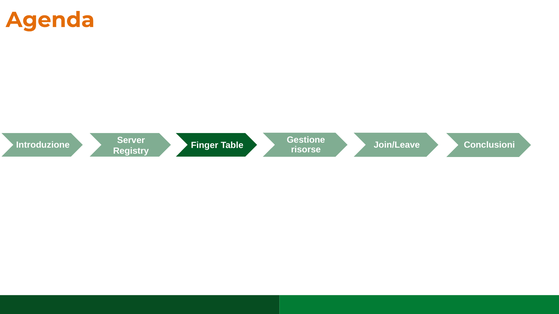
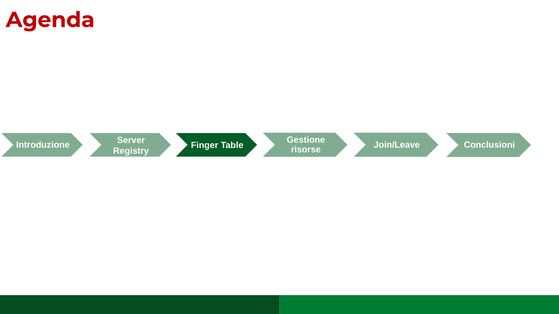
Agenda colour: orange -> red
